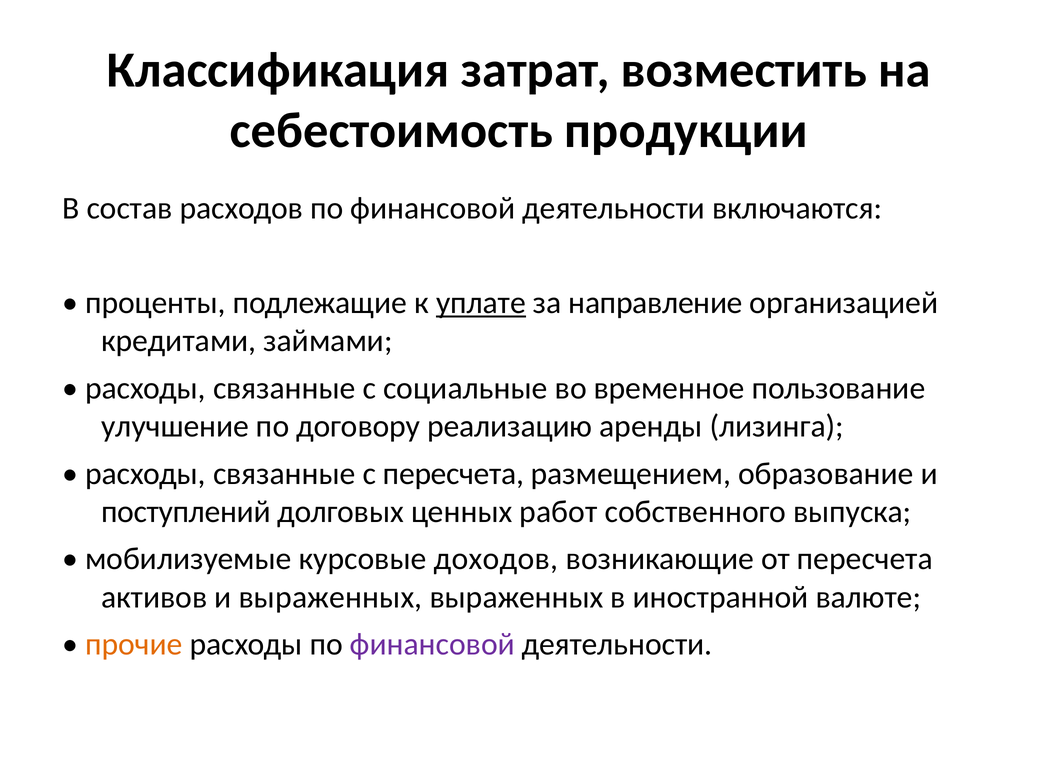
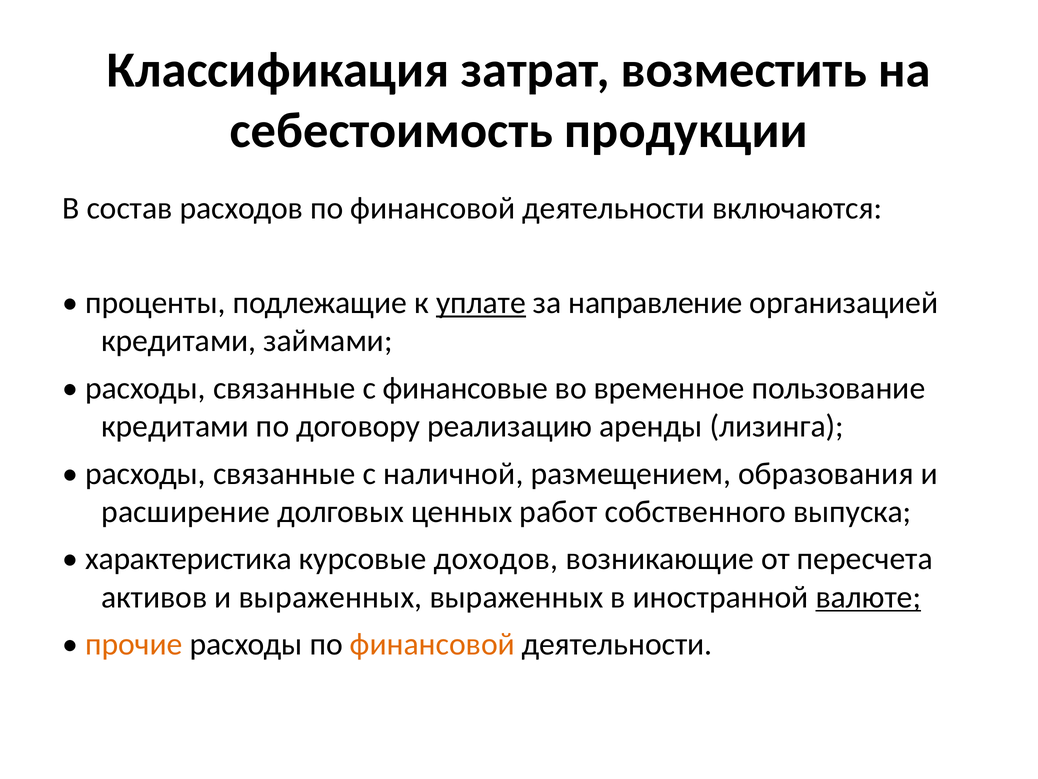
социальные: социальные -> финансовые
улучшение at (175, 426): улучшение -> кредитами
с пересчета: пересчета -> наличной
образование: образование -> образования
поступлений: поступлений -> расширение
мобилизуемые: мобилизуемые -> характеристика
валюте underline: none -> present
финансовой at (432, 644) colour: purple -> orange
